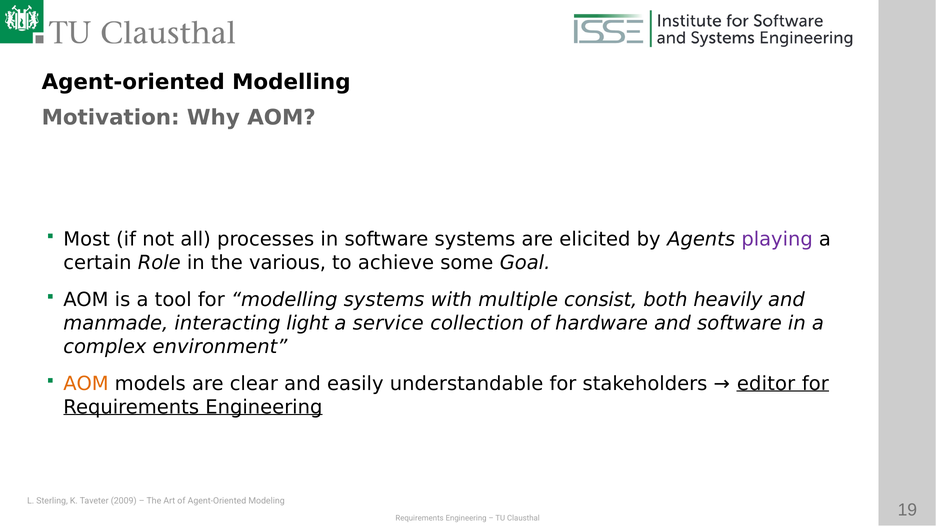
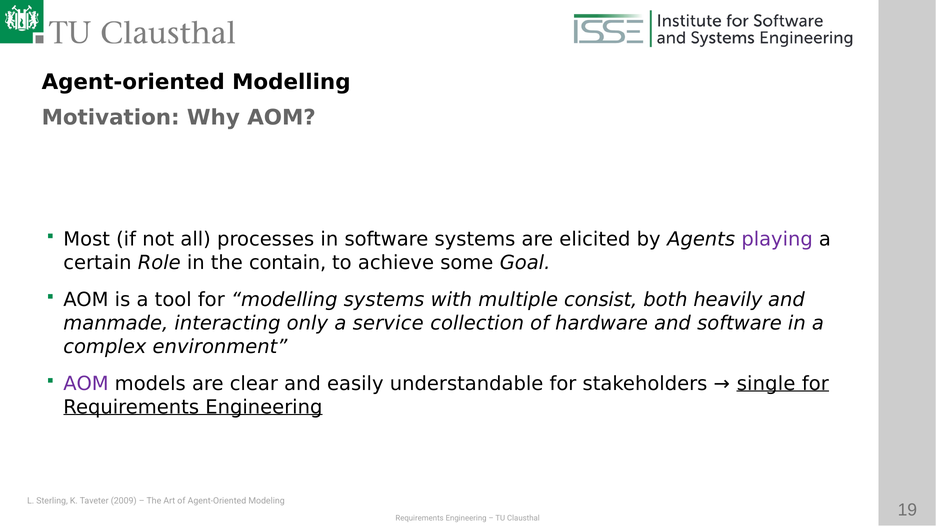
various: various -> contain
light: light -> only
AOM at (86, 384) colour: orange -> purple
editor: editor -> single
